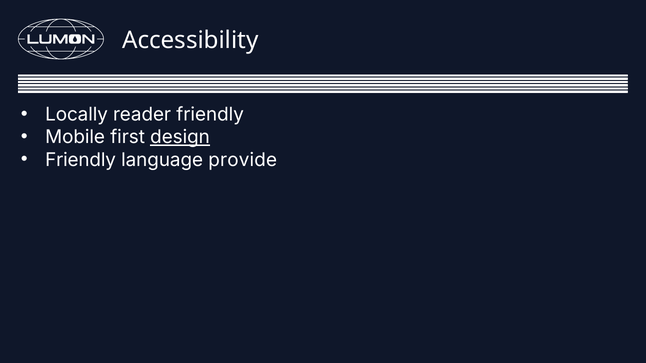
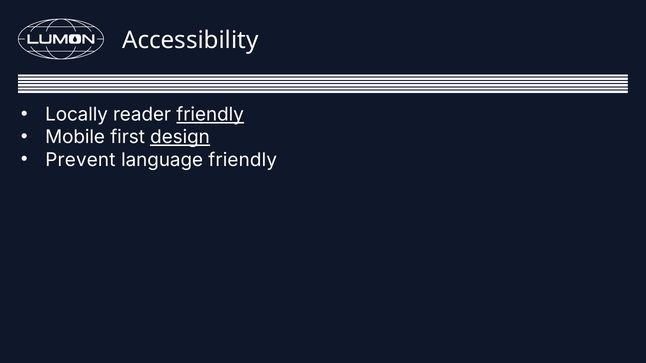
friendly at (210, 115) underline: none -> present
Friendly at (81, 160): Friendly -> Prevent
language provide: provide -> friendly
